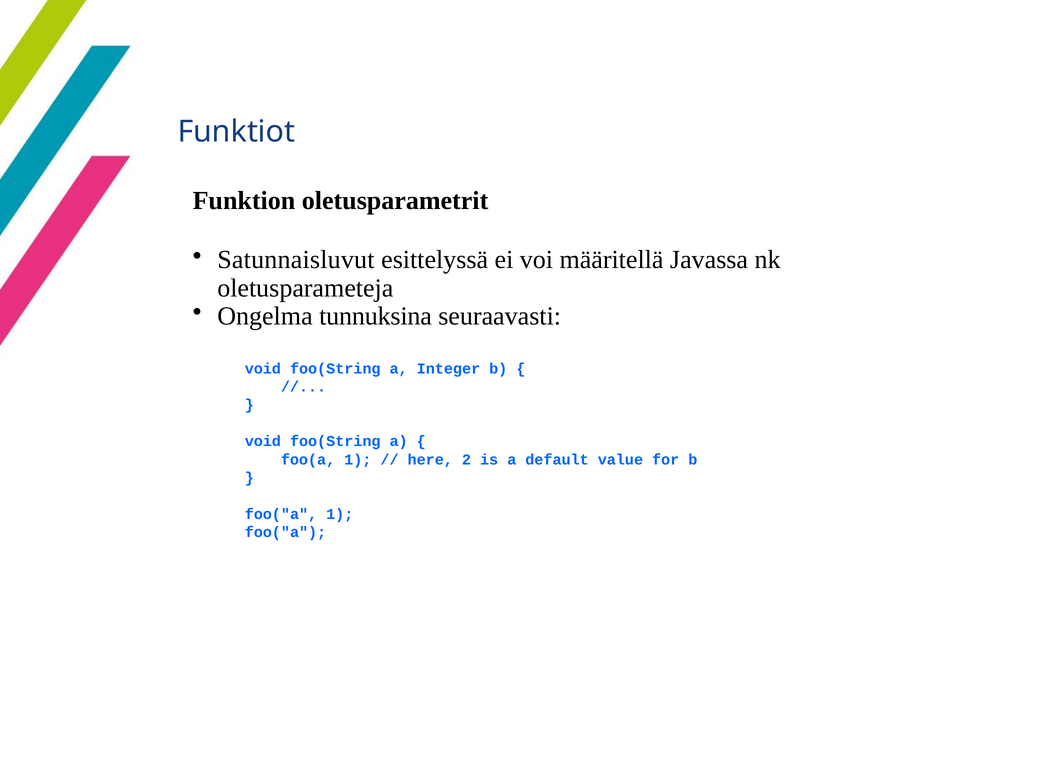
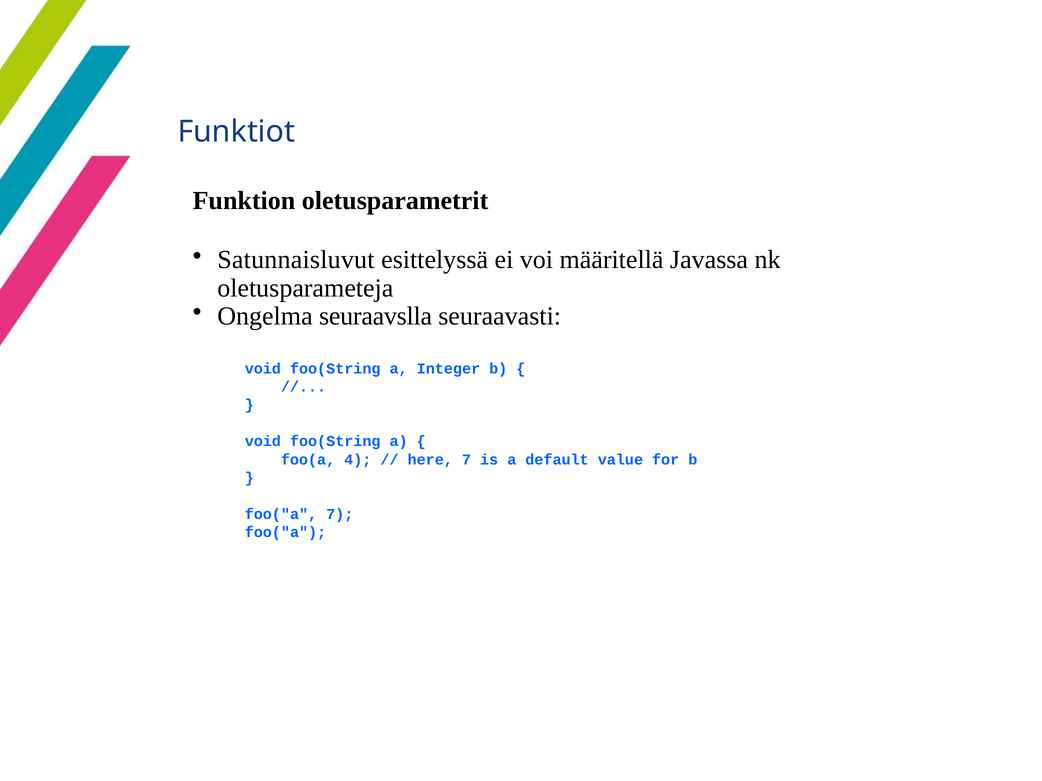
tunnuksina: tunnuksina -> seuraavslla
foo(a 1: 1 -> 4
here 2: 2 -> 7
foo("a 1: 1 -> 7
